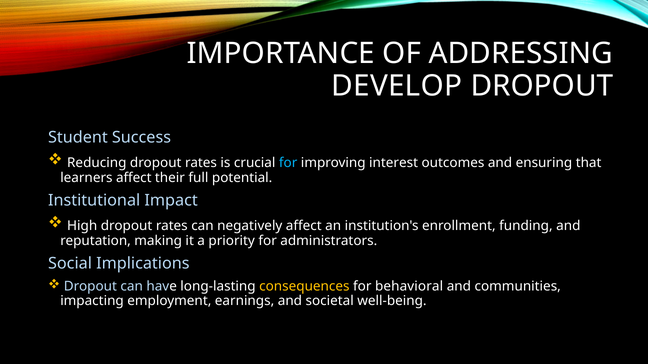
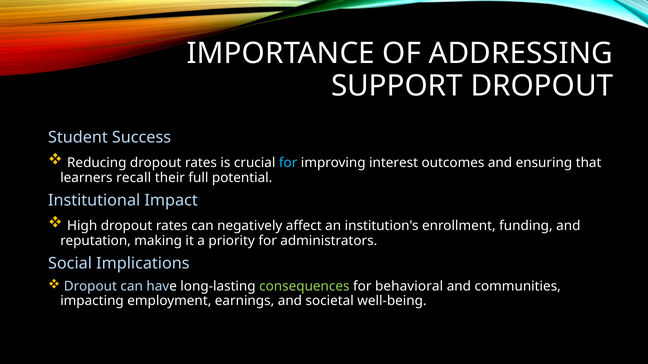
DEVELOP: DEVELOP -> SUPPORT
learners affect: affect -> recall
consequences colour: yellow -> light green
